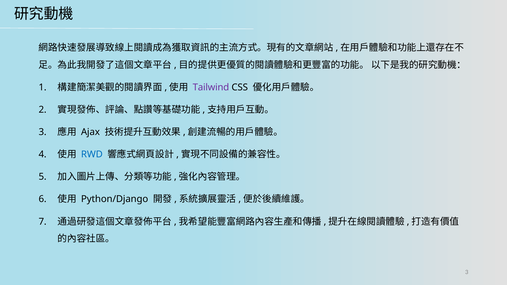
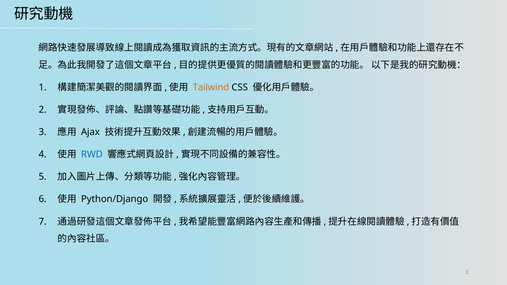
Tailwind colour: purple -> orange
